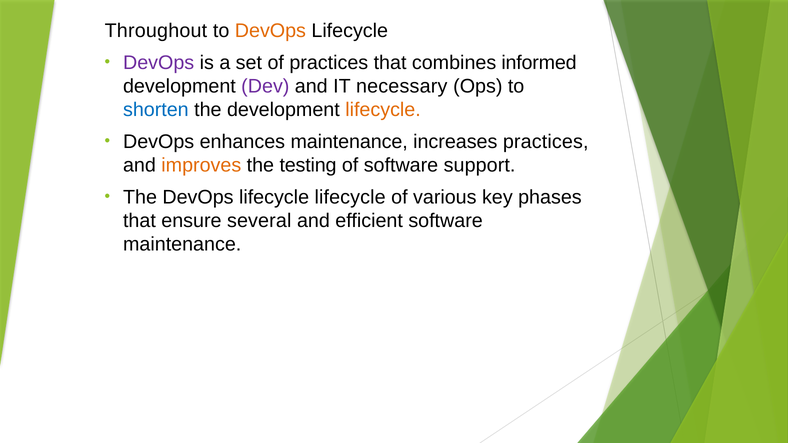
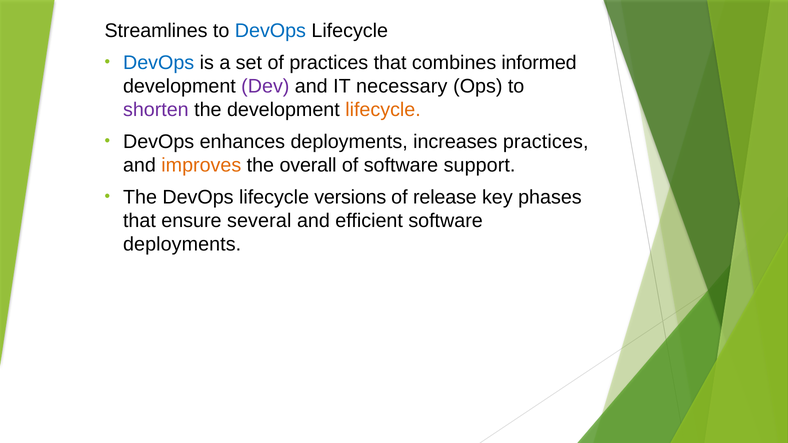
Throughout: Throughout -> Streamlines
DevOps at (270, 31) colour: orange -> blue
DevOps at (159, 63) colour: purple -> blue
shorten colour: blue -> purple
enhances maintenance: maintenance -> deployments
testing: testing -> overall
lifecycle lifecycle: lifecycle -> versions
various: various -> release
maintenance at (182, 245): maintenance -> deployments
